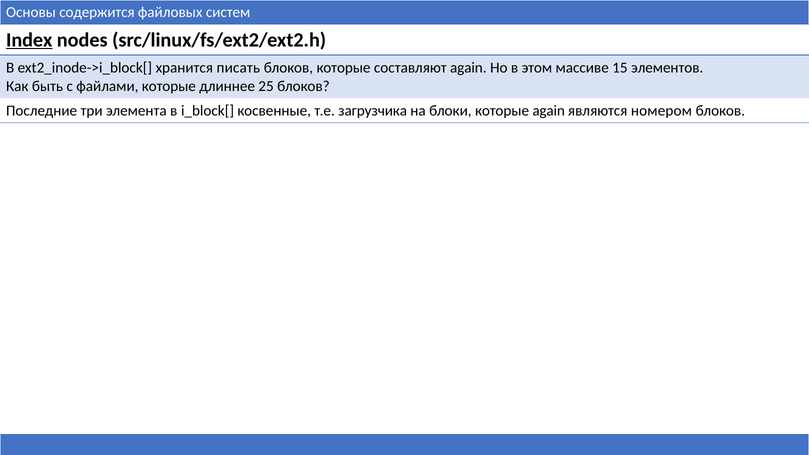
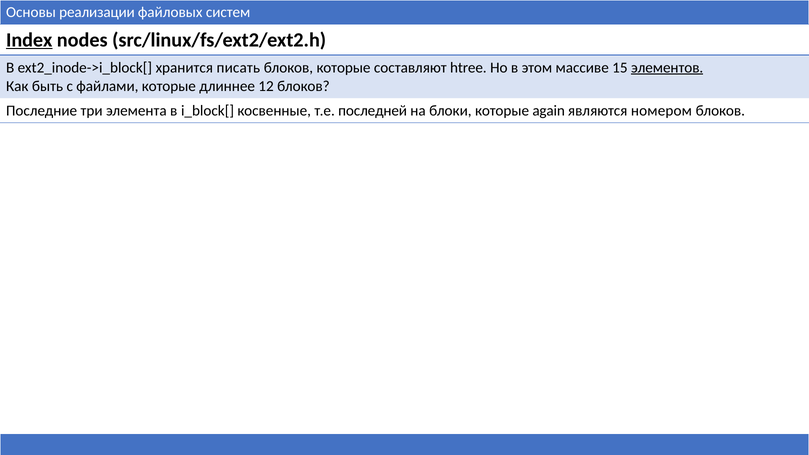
содержится: содержится -> реализации
составляют again: again -> htree
элементов underline: none -> present
25: 25 -> 12
загрузчика: загрузчика -> последней
